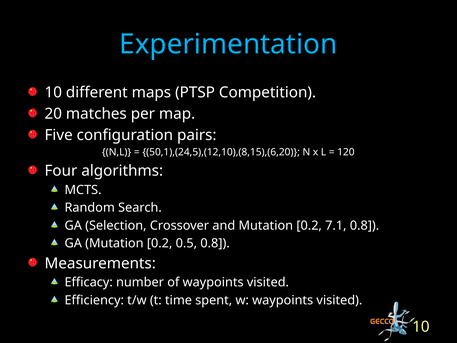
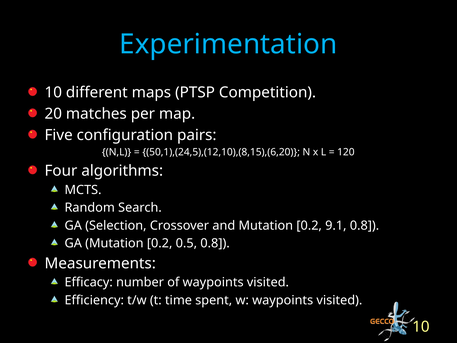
7.1: 7.1 -> 9.1
